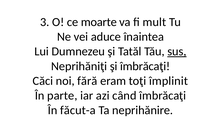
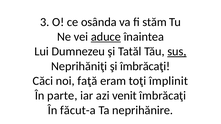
moarte: moarte -> osânda
mult: mult -> stăm
aduce underline: none -> present
fără: fără -> faţă
când: când -> venit
